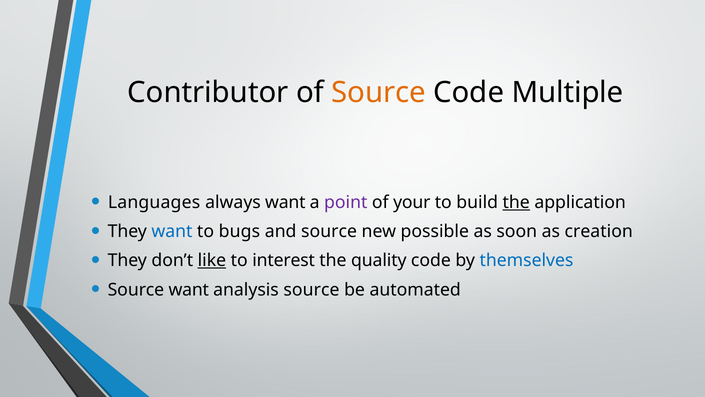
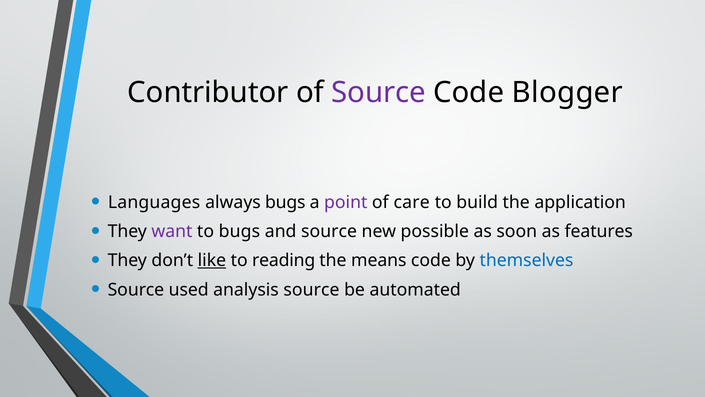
Source at (379, 92) colour: orange -> purple
Multiple: Multiple -> Blogger
always want: want -> bugs
your: your -> care
the at (516, 202) underline: present -> none
want at (172, 231) colour: blue -> purple
creation: creation -> features
interest: interest -> reading
quality: quality -> means
Source want: want -> used
